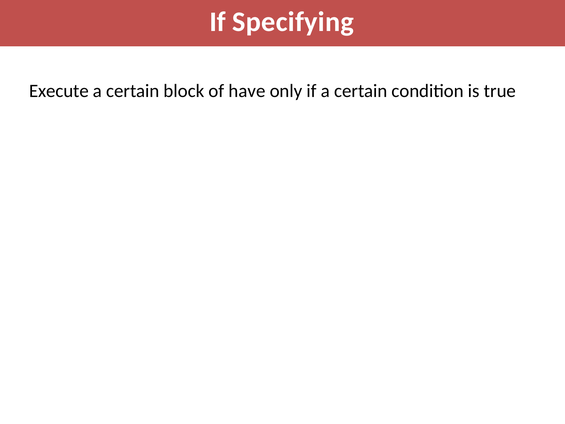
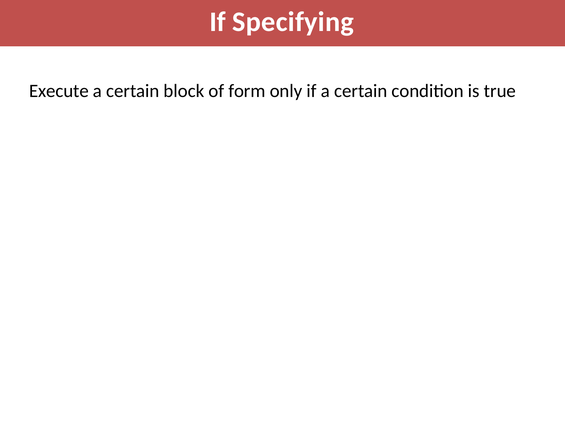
have: have -> form
